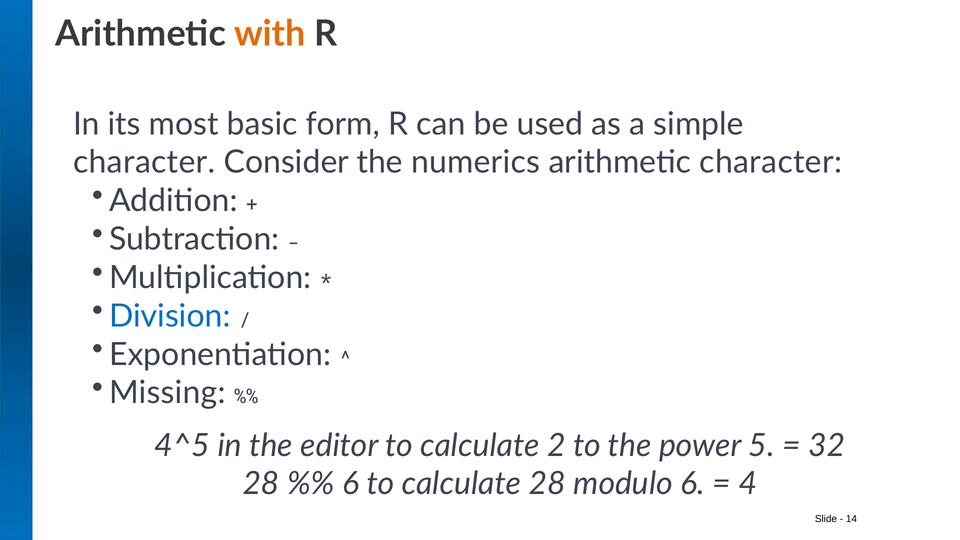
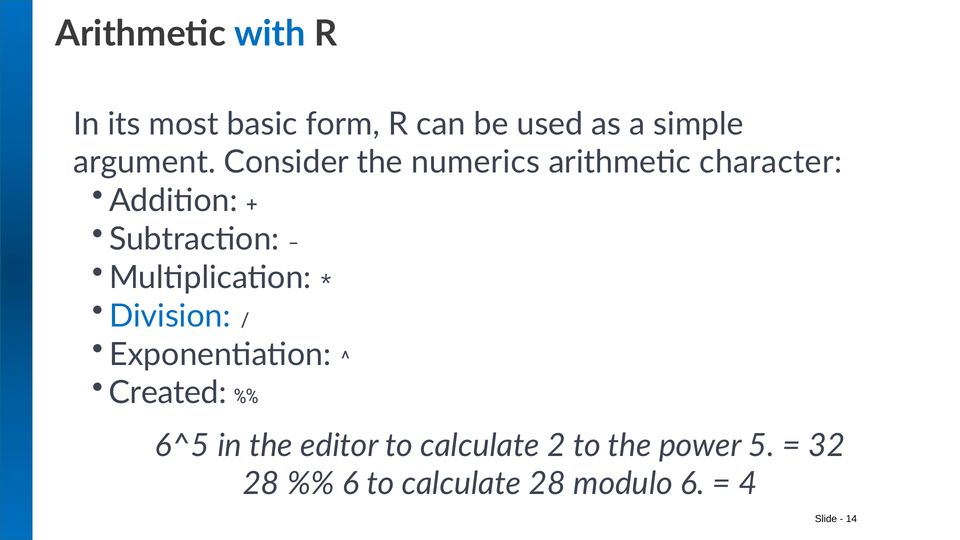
with colour: orange -> blue
character at (144, 162): character -> argument
Missing: Missing -> Created
4^5: 4^5 -> 6^5
